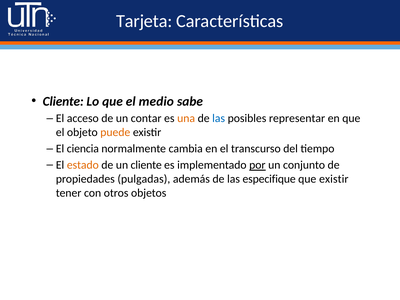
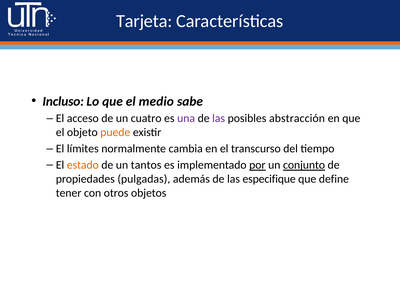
Cliente at (63, 101): Cliente -> Incluso
contar: contar -> cuatro
una colour: orange -> purple
las at (219, 118) colour: blue -> purple
representar: representar -> abstracción
ciencia: ciencia -> límites
un cliente: cliente -> tantos
conjunto underline: none -> present
que existir: existir -> define
